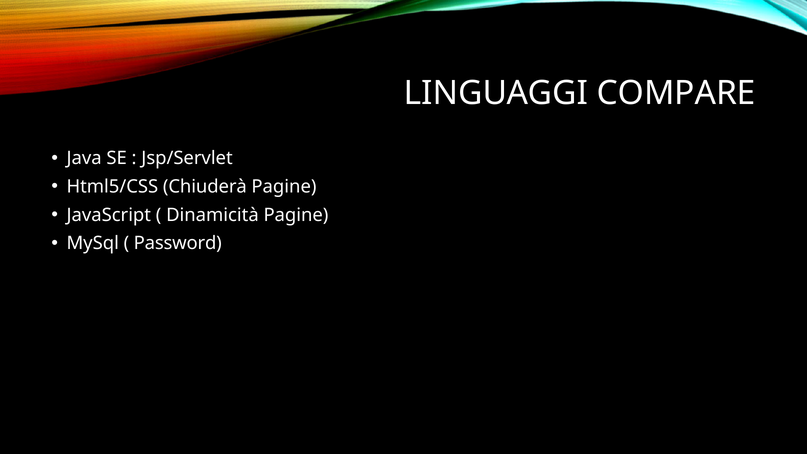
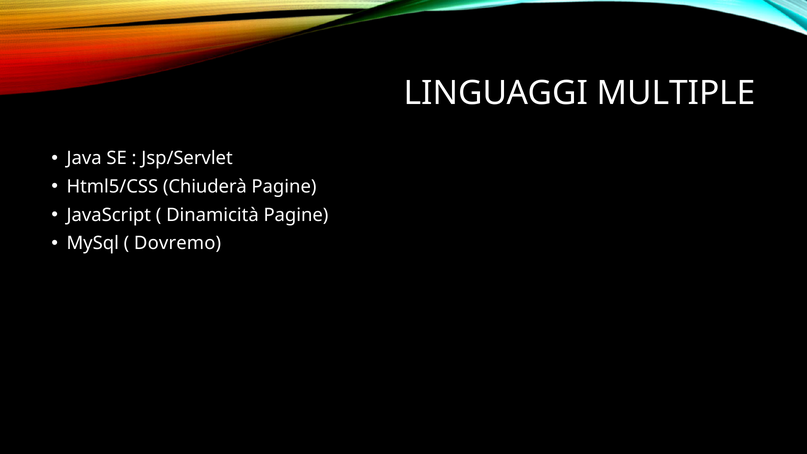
COMPARE: COMPARE -> MULTIPLE
Password: Password -> Dovremo
